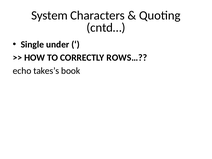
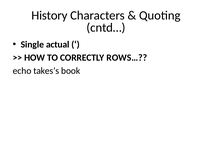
System: System -> History
under: under -> actual
